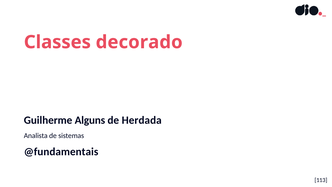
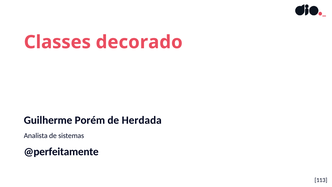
Alguns: Alguns -> Porém
@fundamentais: @fundamentais -> @perfeitamente
